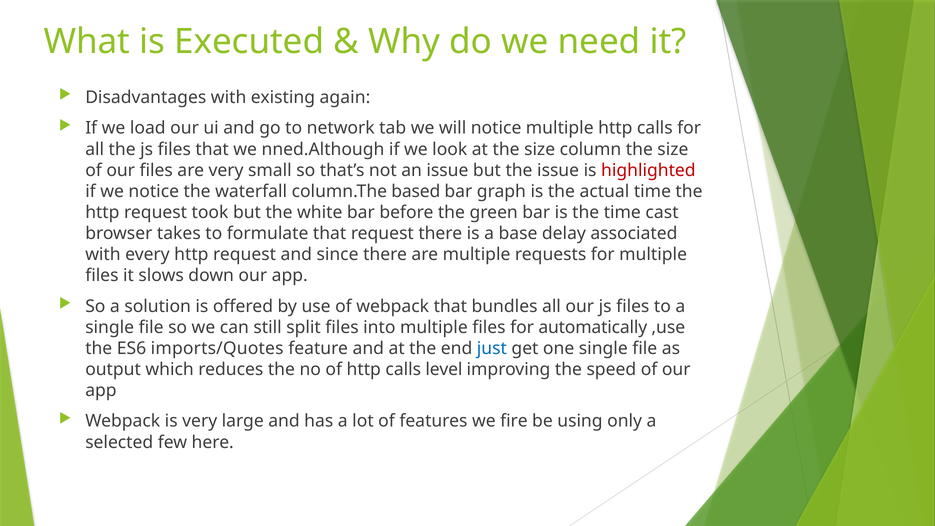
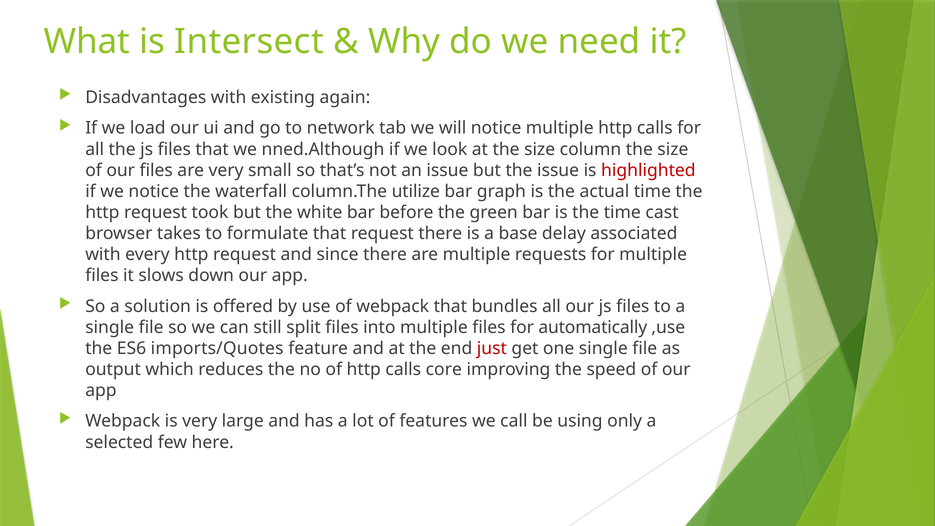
Executed: Executed -> Intersect
based: based -> utilize
just colour: blue -> red
level: level -> core
fire: fire -> call
